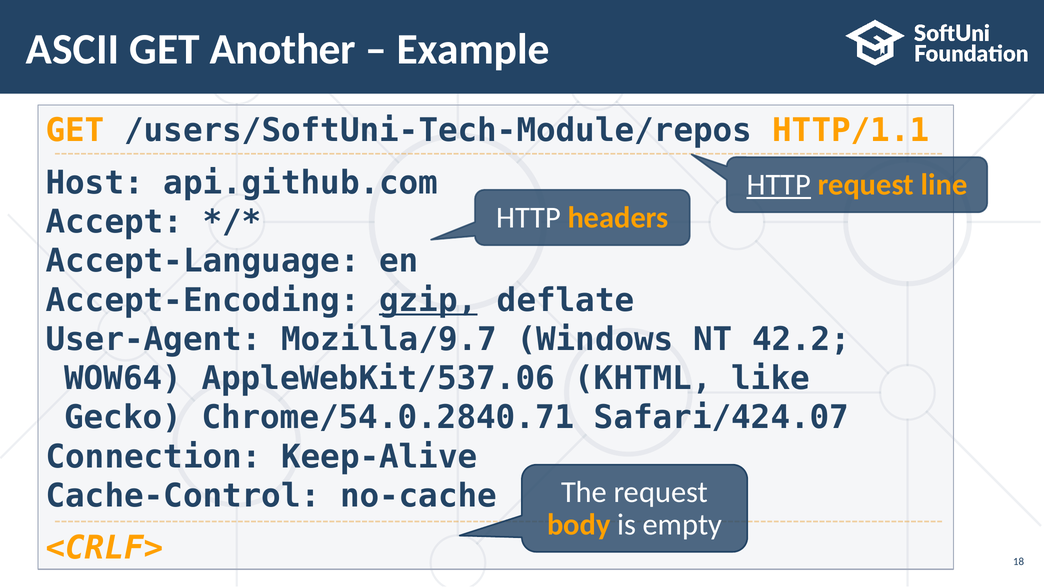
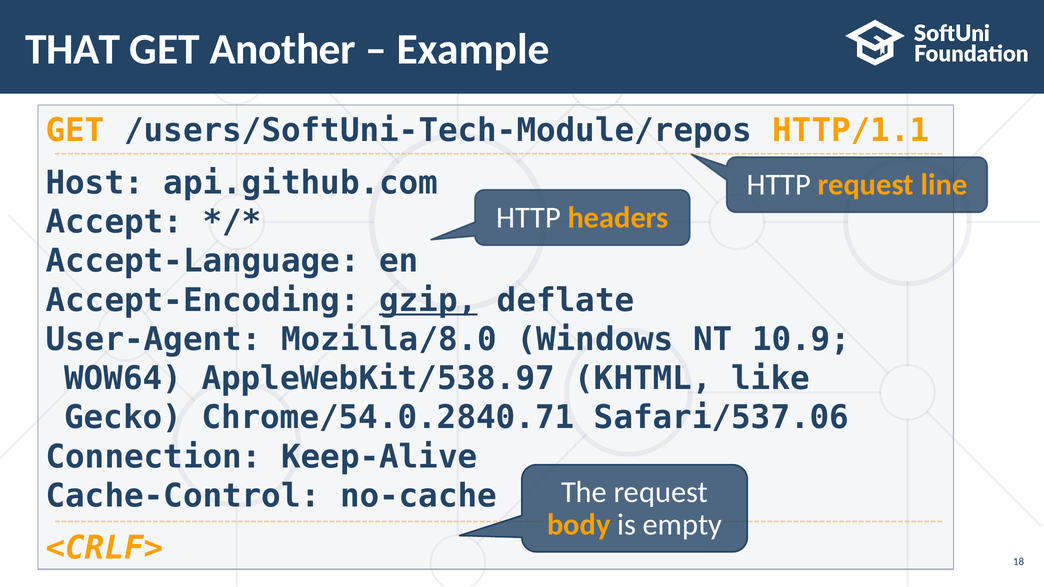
ASCII: ASCII -> THAT
HTTP at (779, 185) underline: present -> none
Mozilla/9.7: Mozilla/9.7 -> Mozilla/8.0
42.2: 42.2 -> 10.9
AppleWebKit/537.06: AppleWebKit/537.06 -> AppleWebKit/538.97
Safari/424.07: Safari/424.07 -> Safari/537.06
